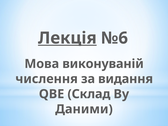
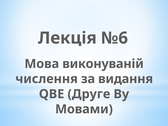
Лекція underline: present -> none
Склад: Склад -> Друге
Даними: Даними -> Мовами
